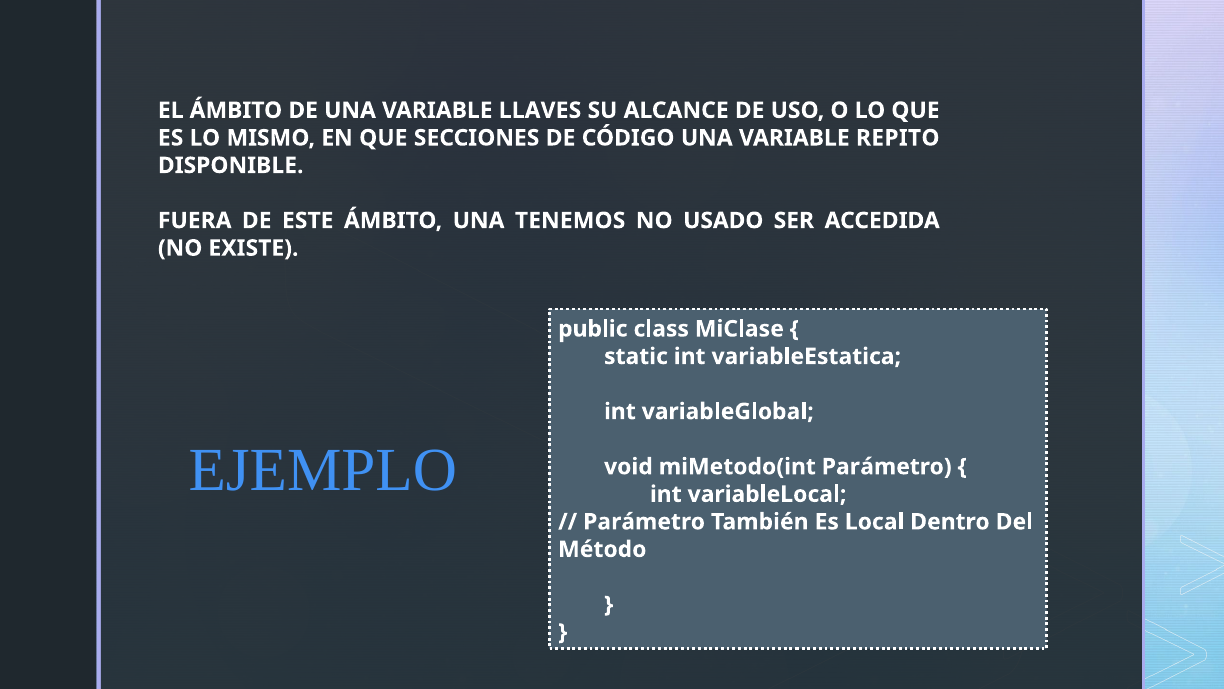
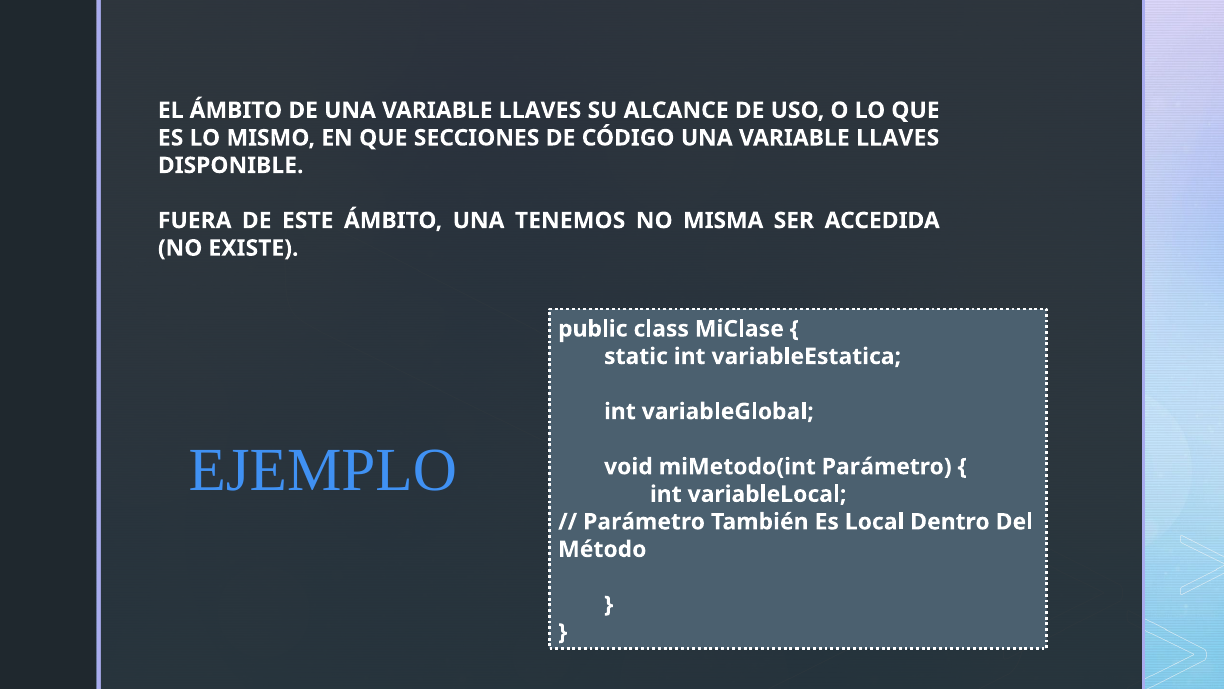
CÓDIGO UNA VARIABLE REPITO: REPITO -> LLAVES
USADO: USADO -> MISMA
